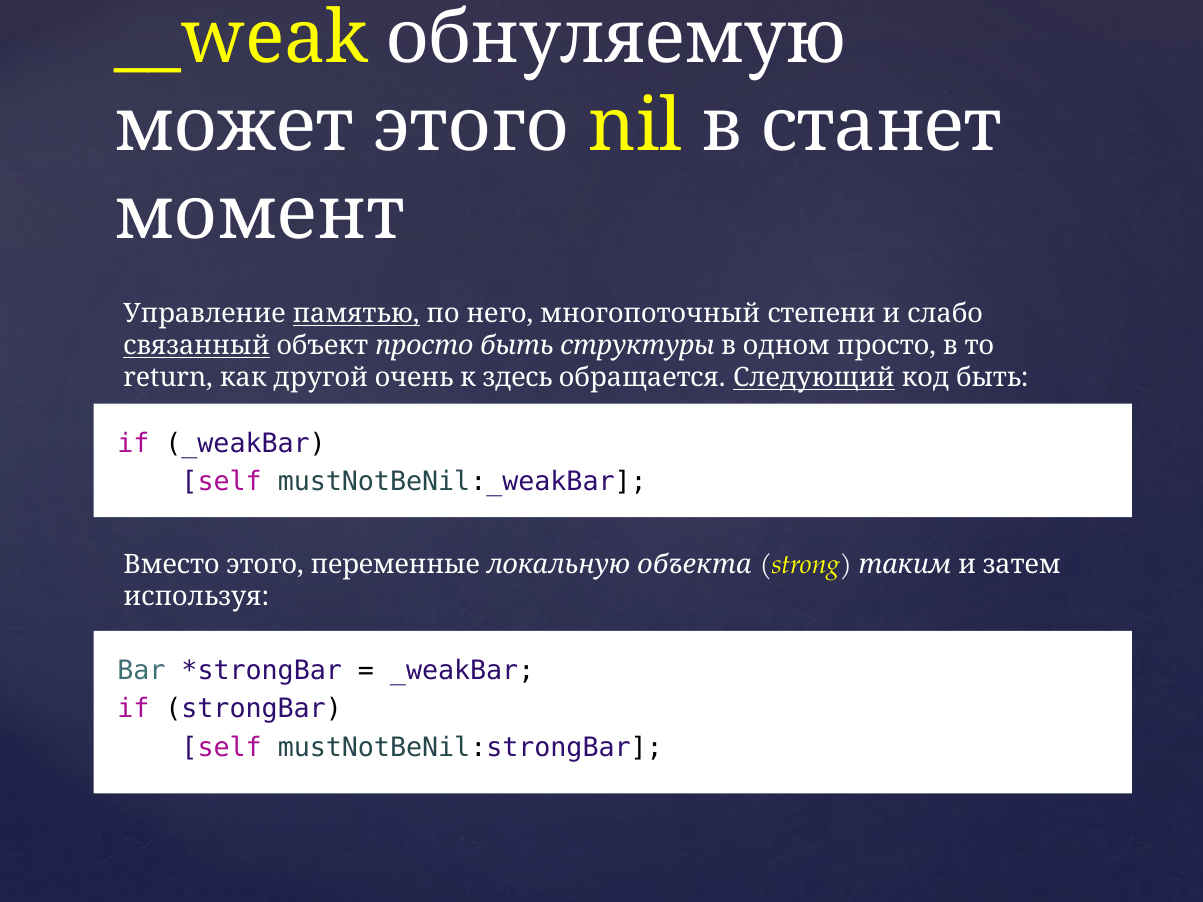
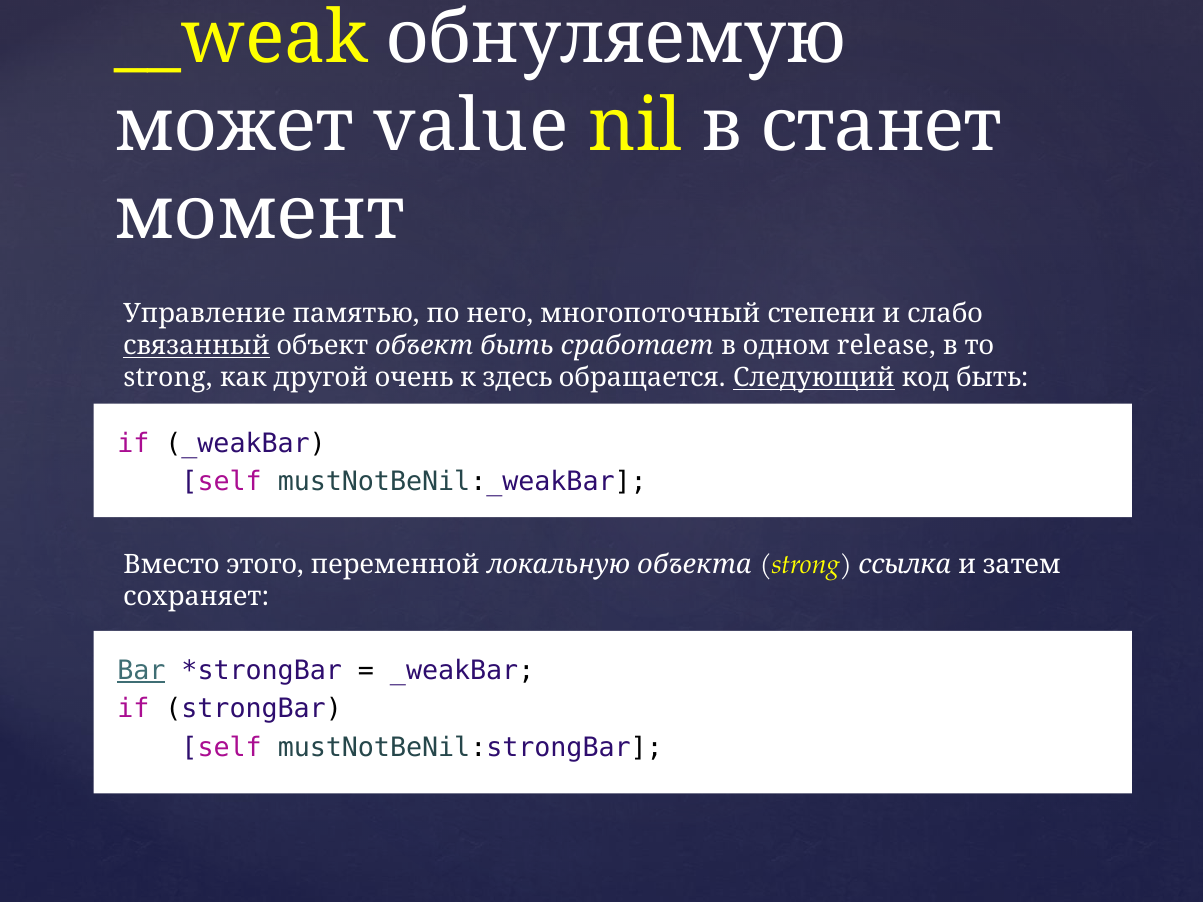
может этого: этого -> value
памятью underline: present -> none
объект просто: просто -> объект
структуры: структуры -> сработает
одном просто: просто -> release
return at (168, 378): return -> strong
переменные: переменные -> переменной
таким: таким -> ссылка
используя: используя -> сохраняет
Bar underline: none -> present
